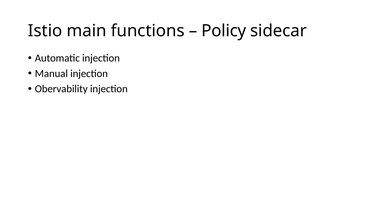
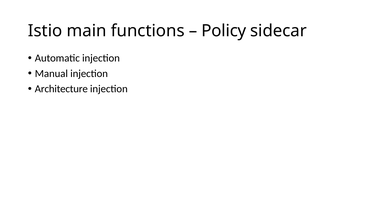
Obervability: Obervability -> Architecture
